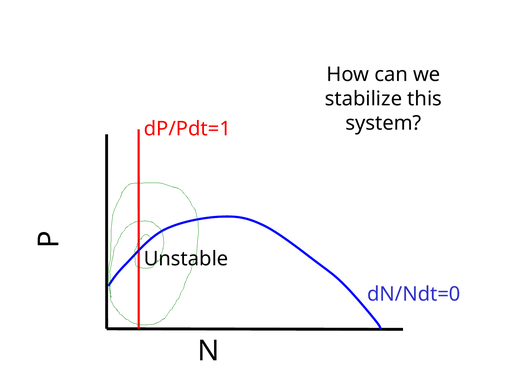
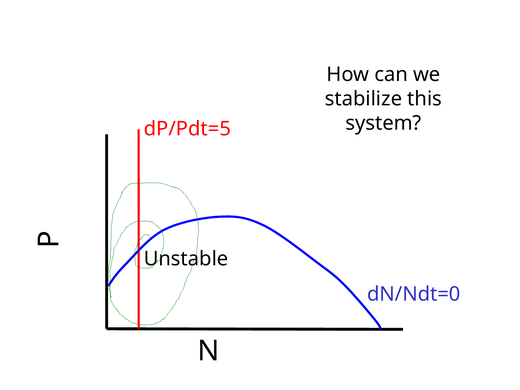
dP/Pdt=1: dP/Pdt=1 -> dP/Pdt=5
